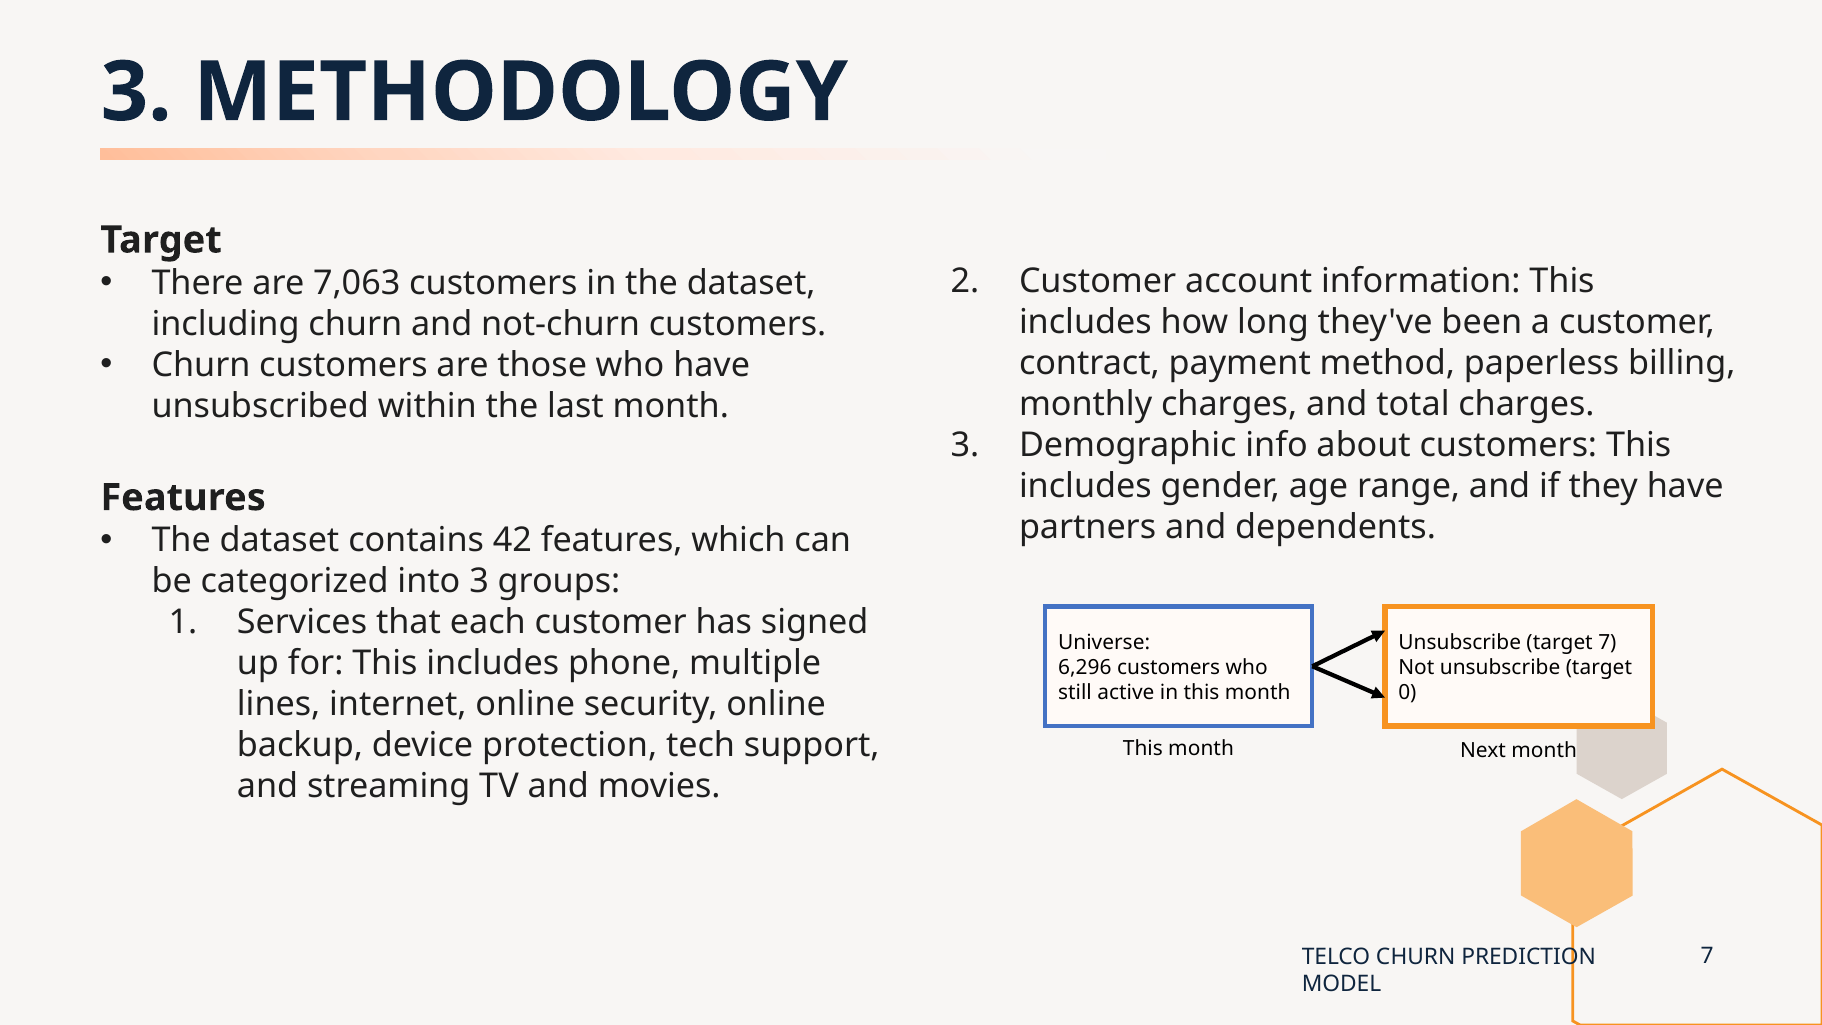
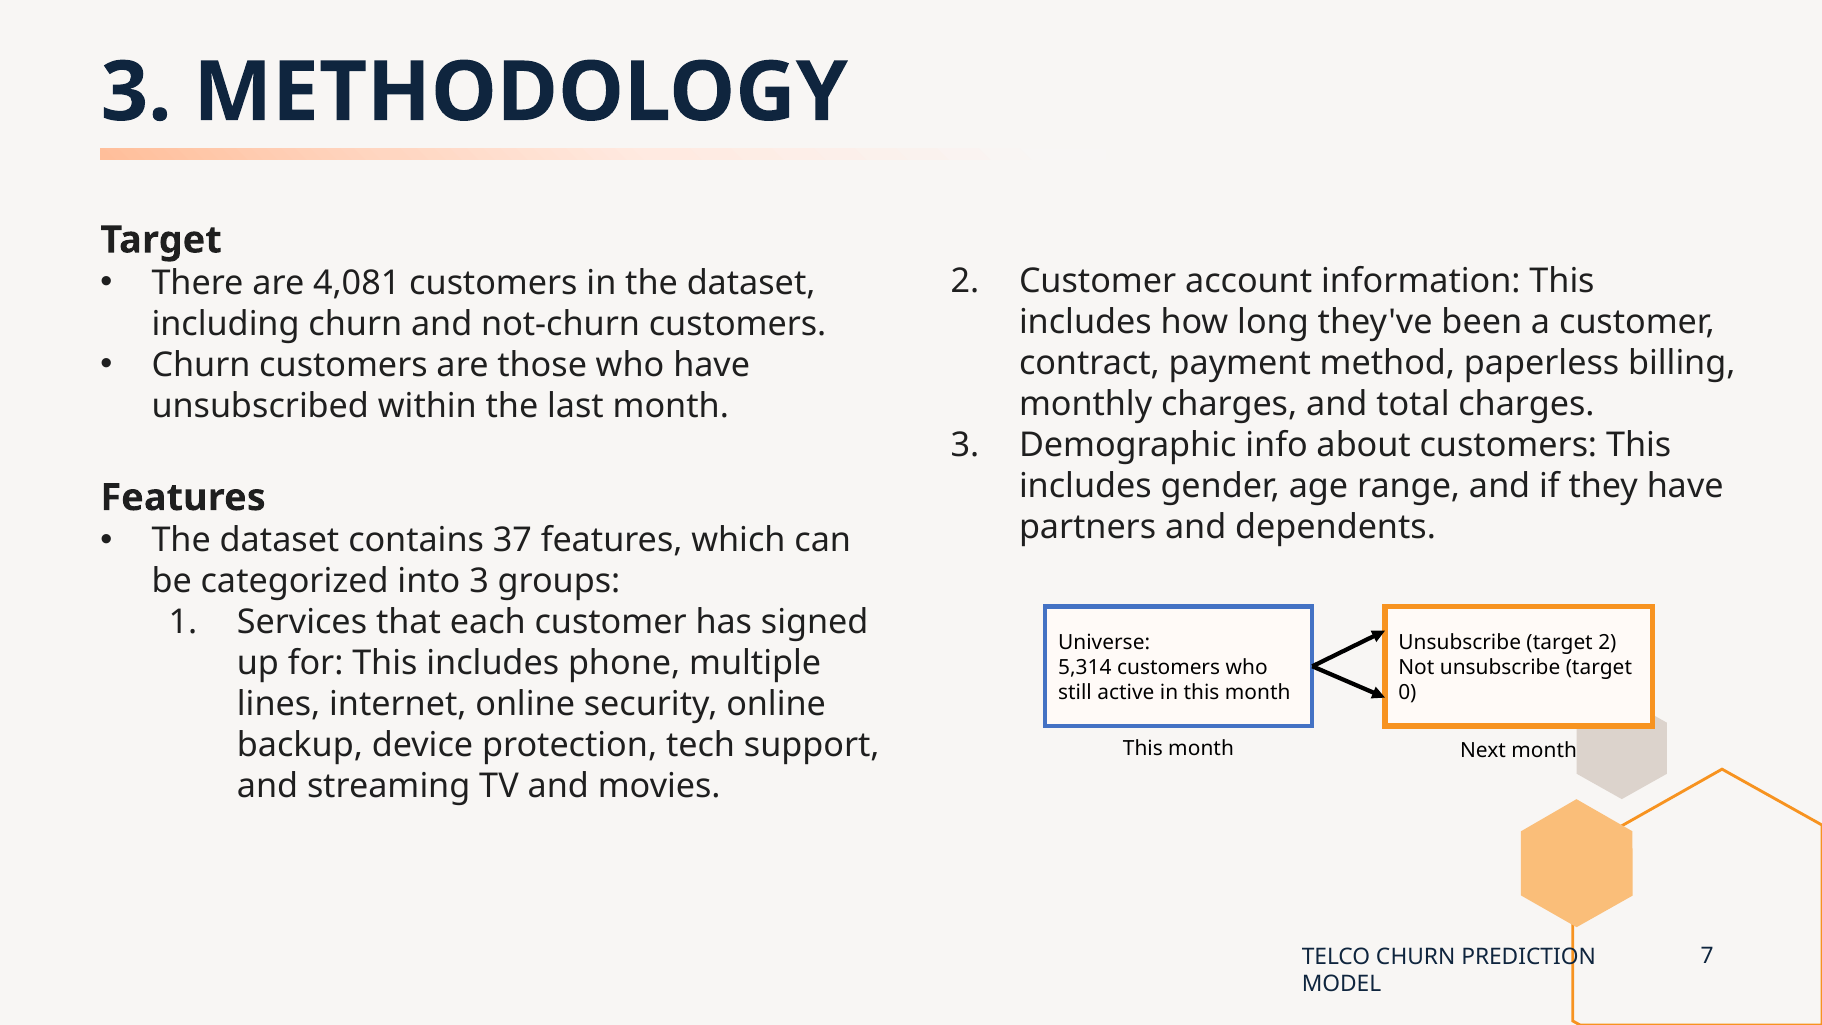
7,063: 7,063 -> 4,081
42: 42 -> 37
target 7: 7 -> 2
6,296: 6,296 -> 5,314
